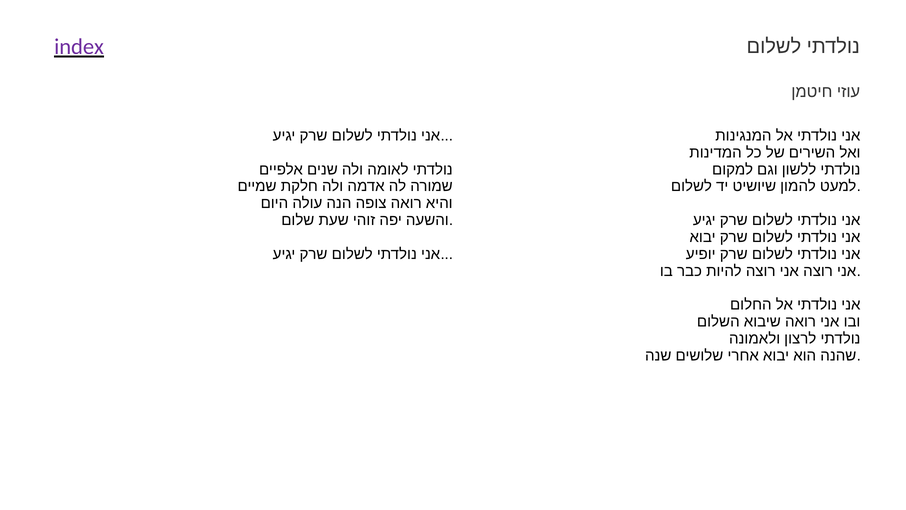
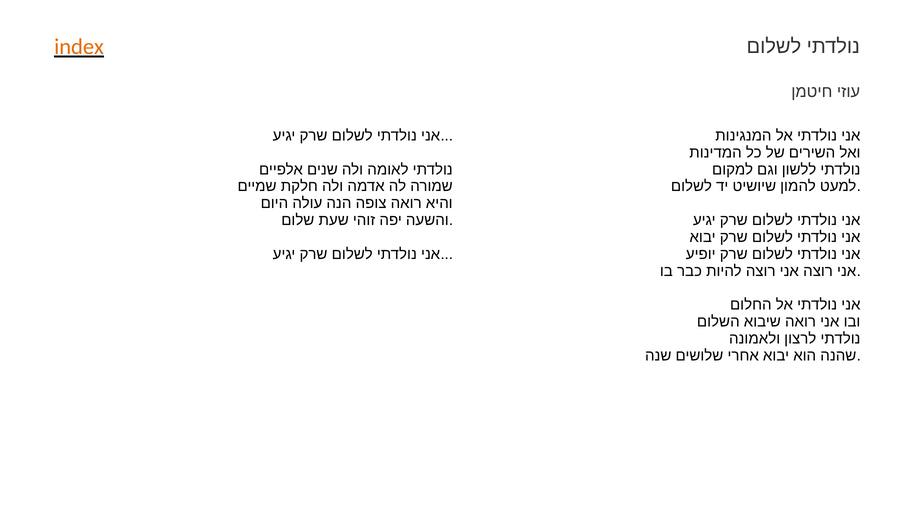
index colour: purple -> orange
